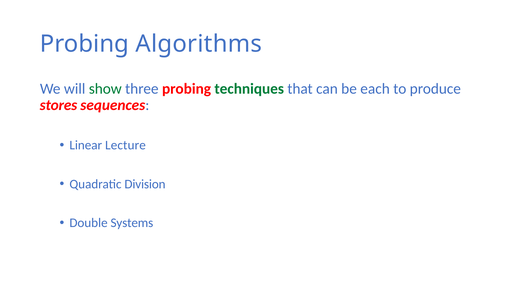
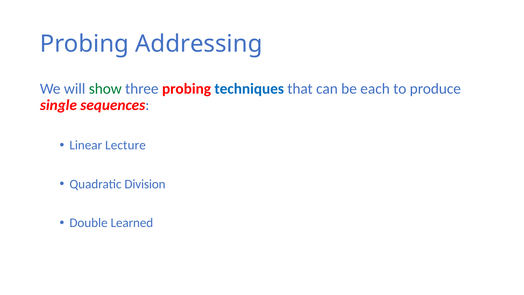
Algorithms: Algorithms -> Addressing
techniques colour: green -> blue
stores: stores -> single
Systems: Systems -> Learned
